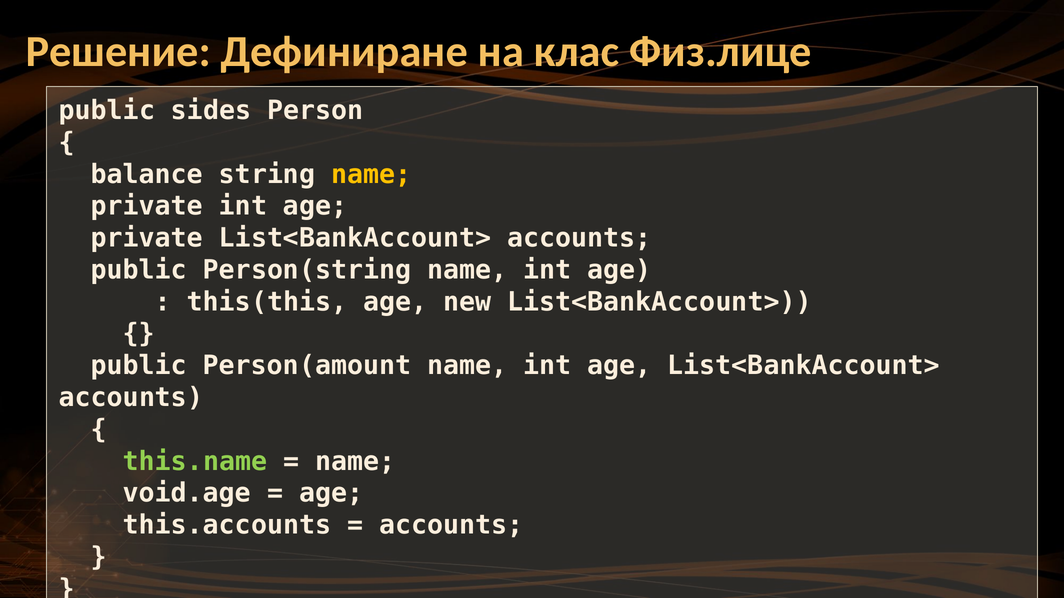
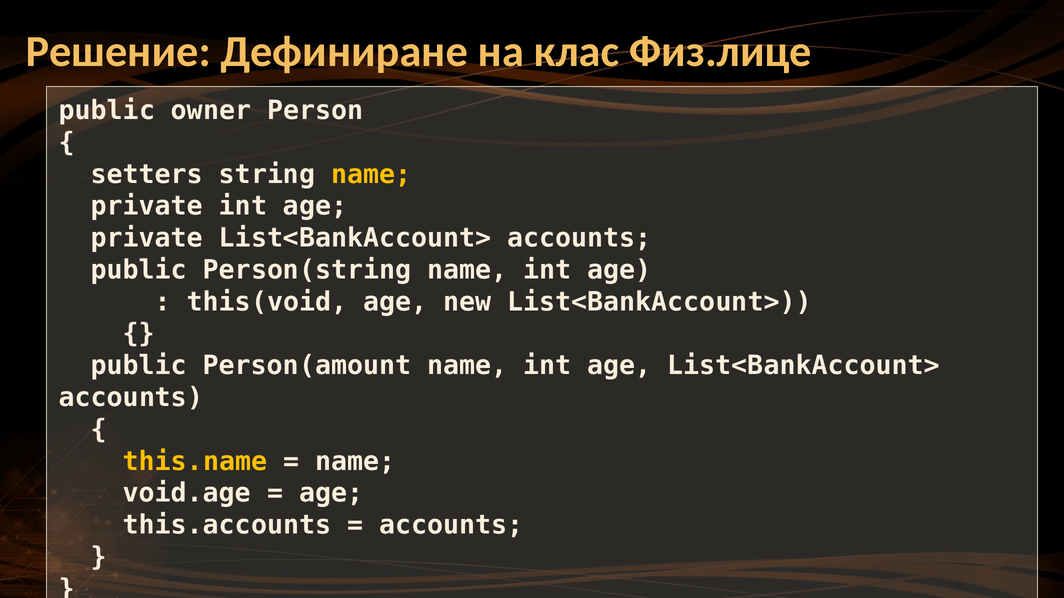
sides: sides -> owner
balance: balance -> setters
this(this: this(this -> this(void
this.name colour: light green -> yellow
